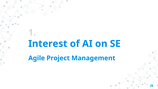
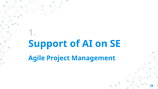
Interest: Interest -> Support
